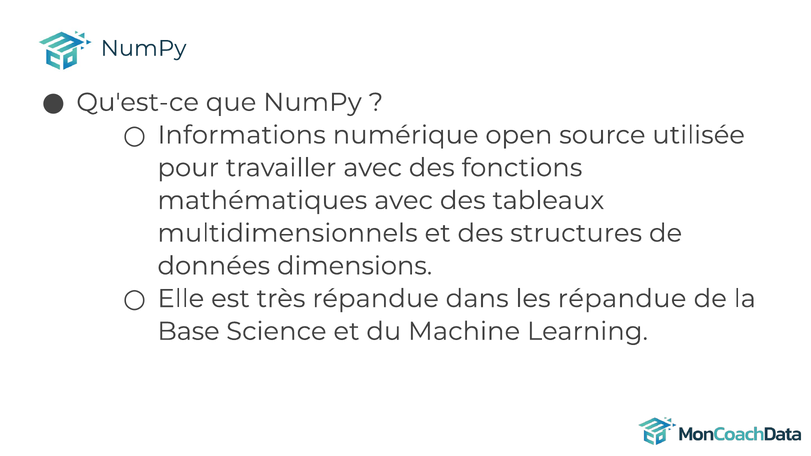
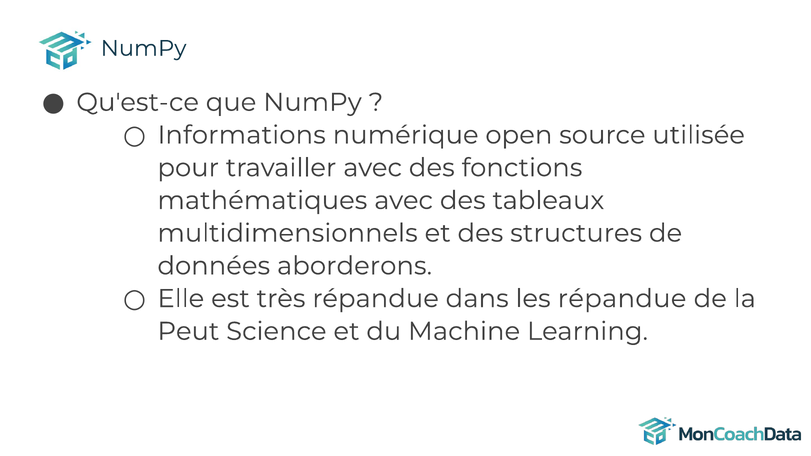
dimensions: dimensions -> aborderons
Base: Base -> Peut
